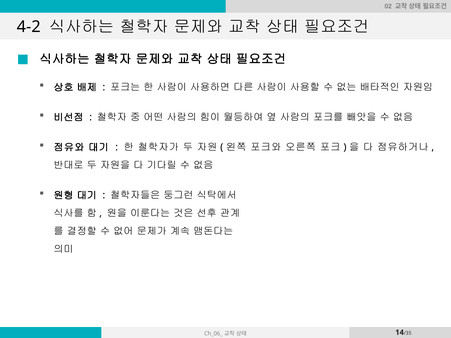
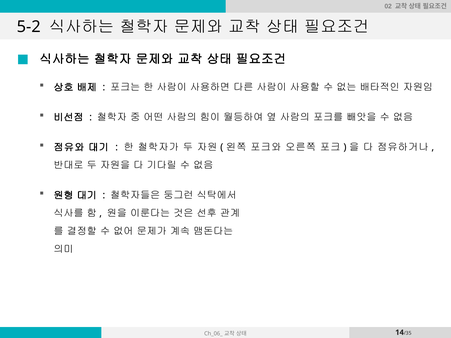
4-2: 4-2 -> 5-2
